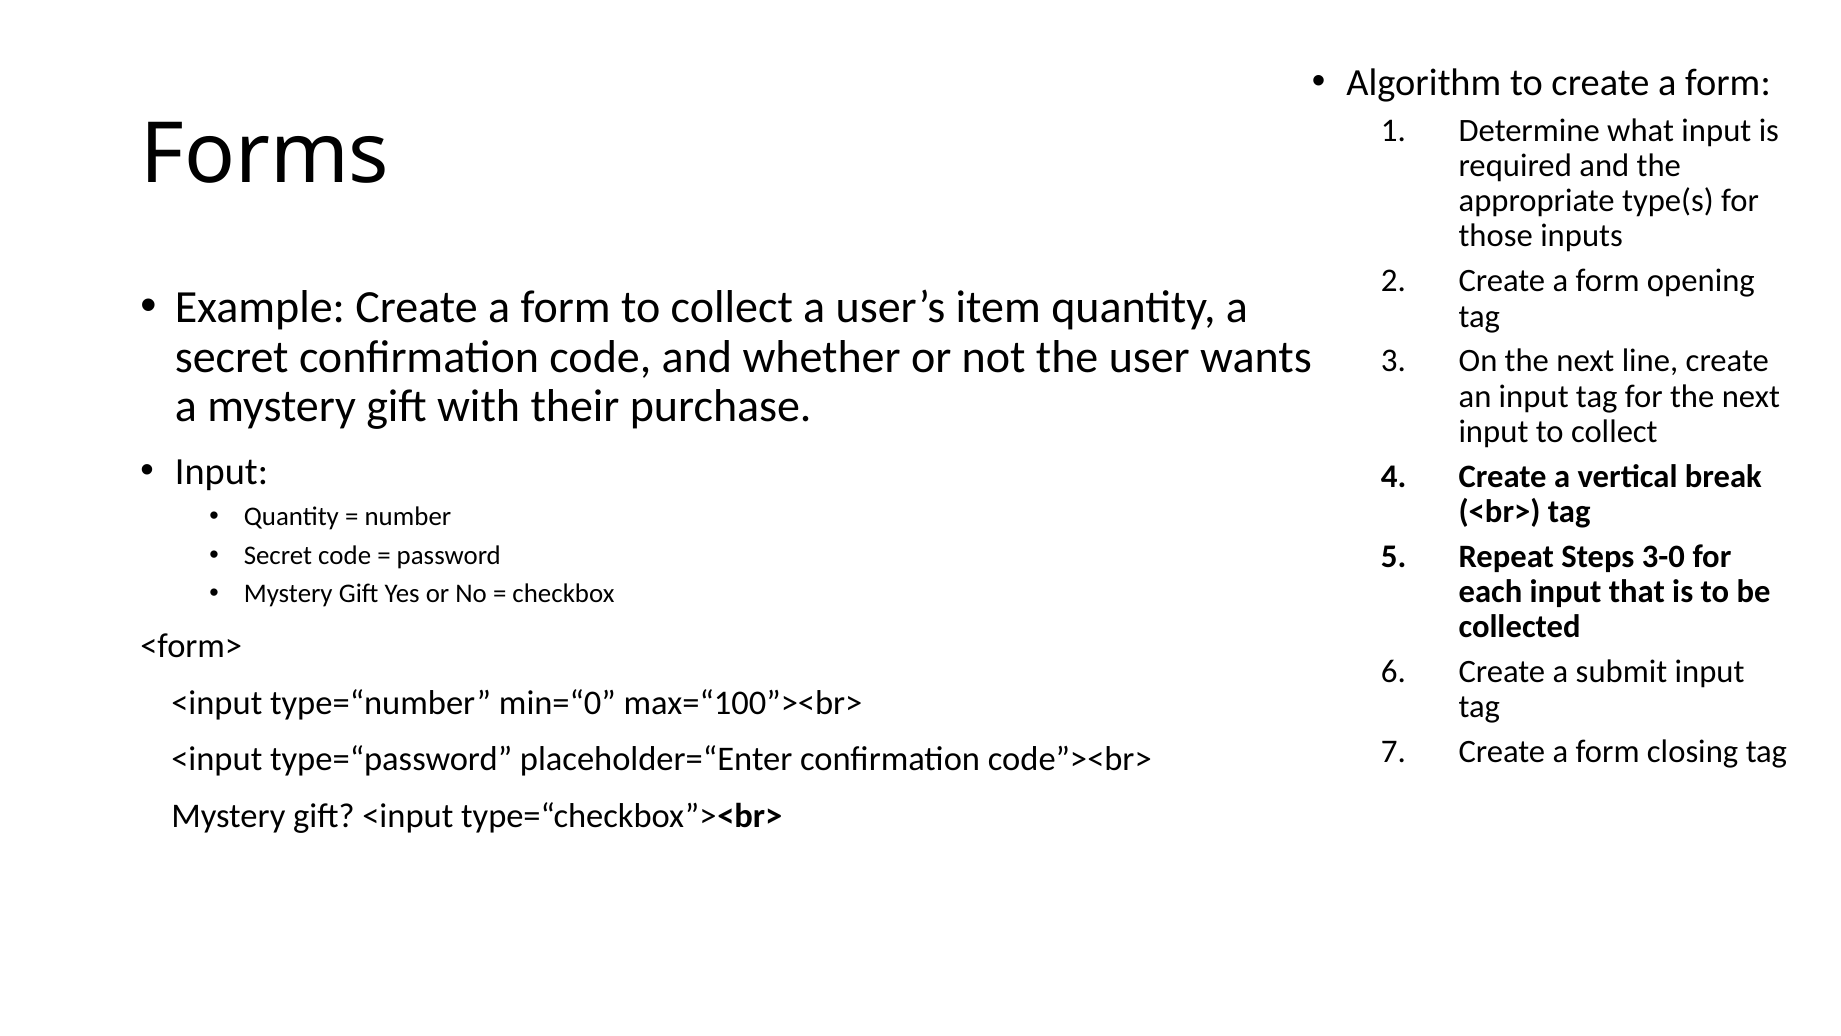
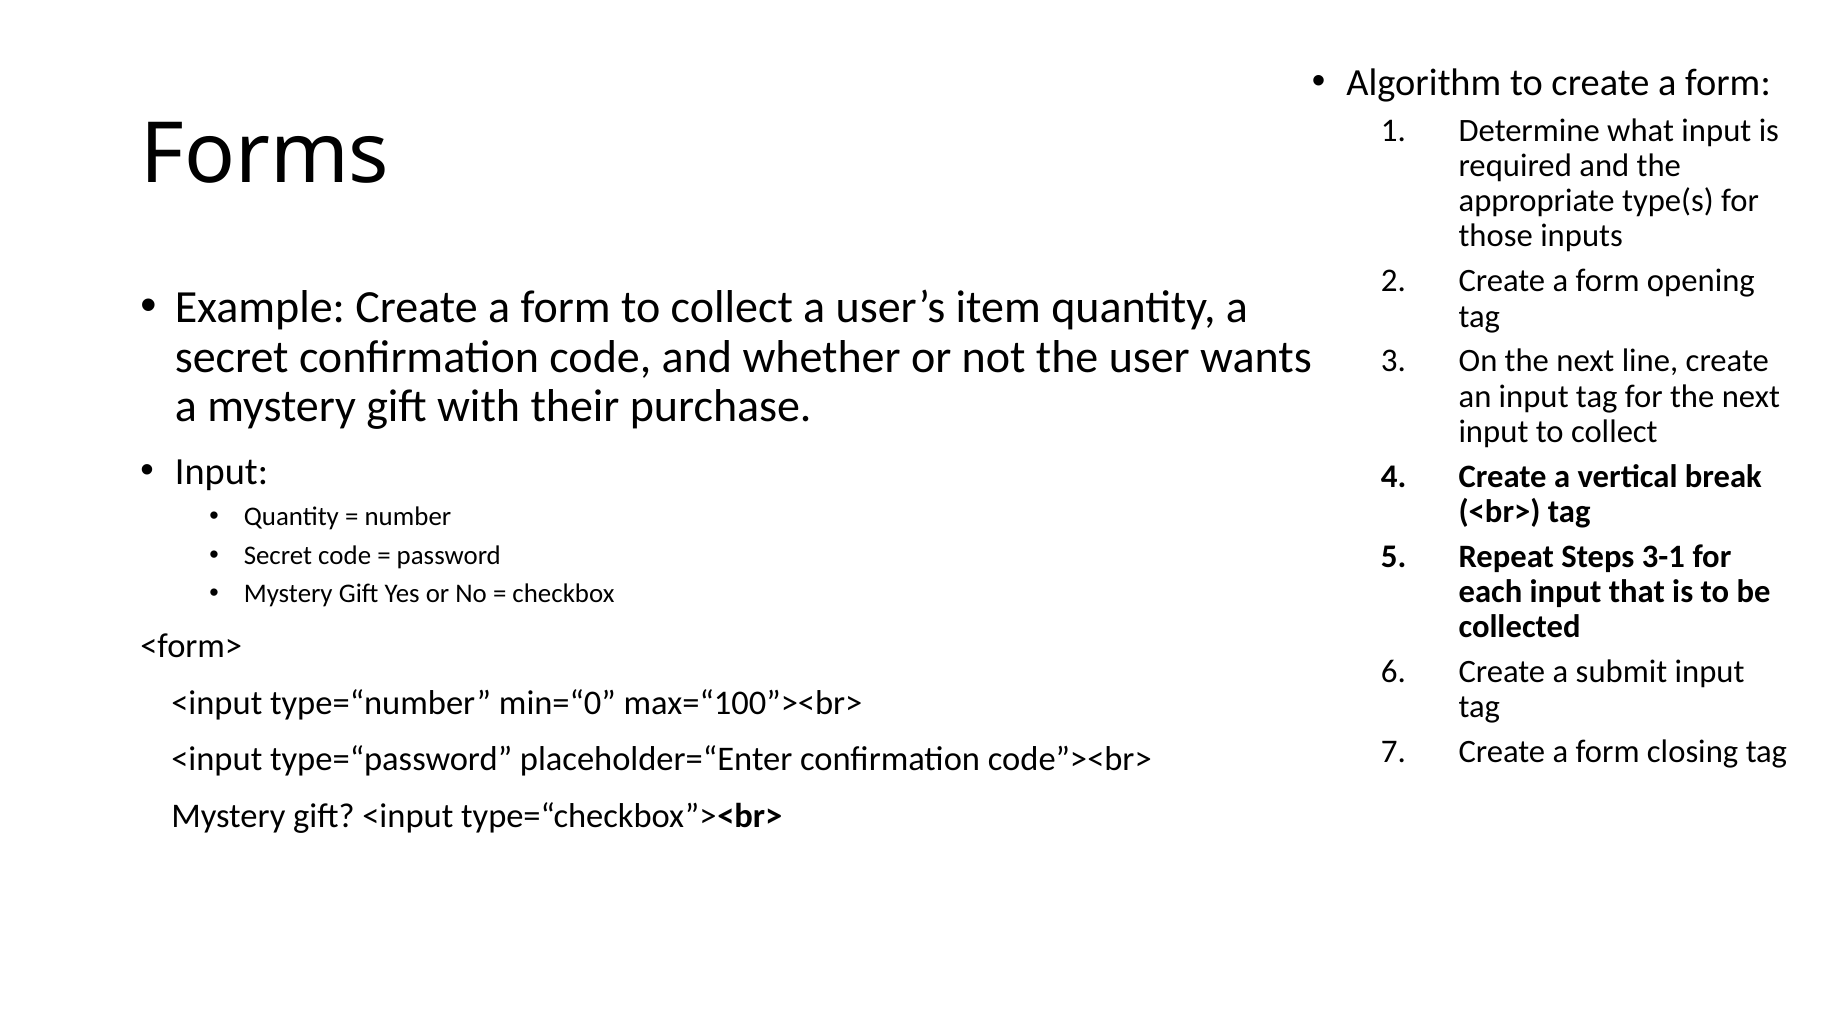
3-0: 3-0 -> 3-1
